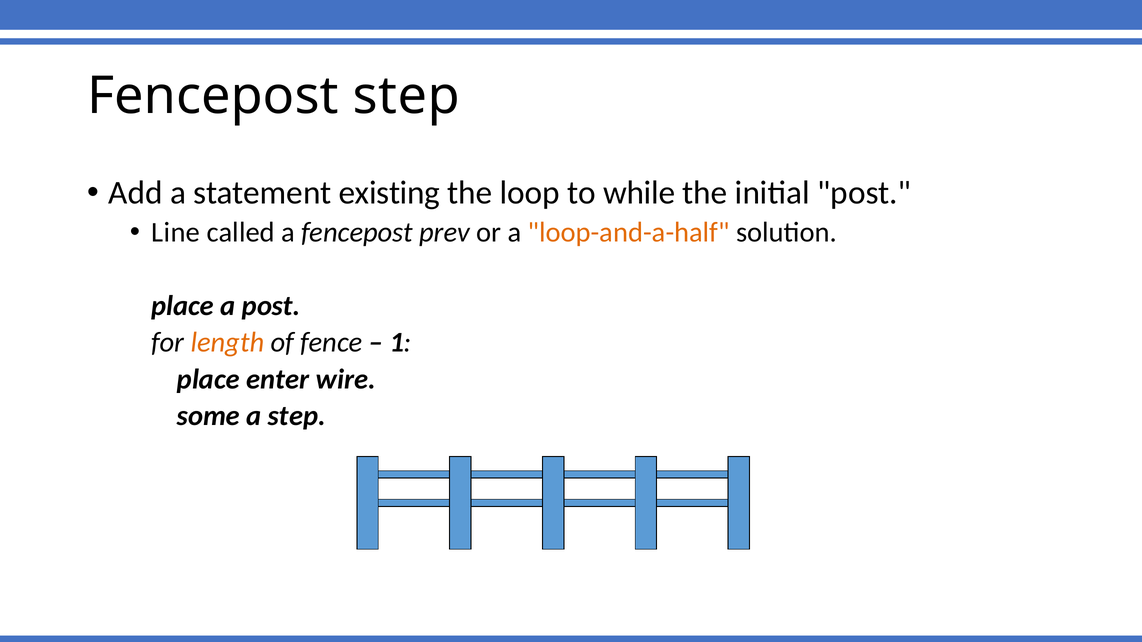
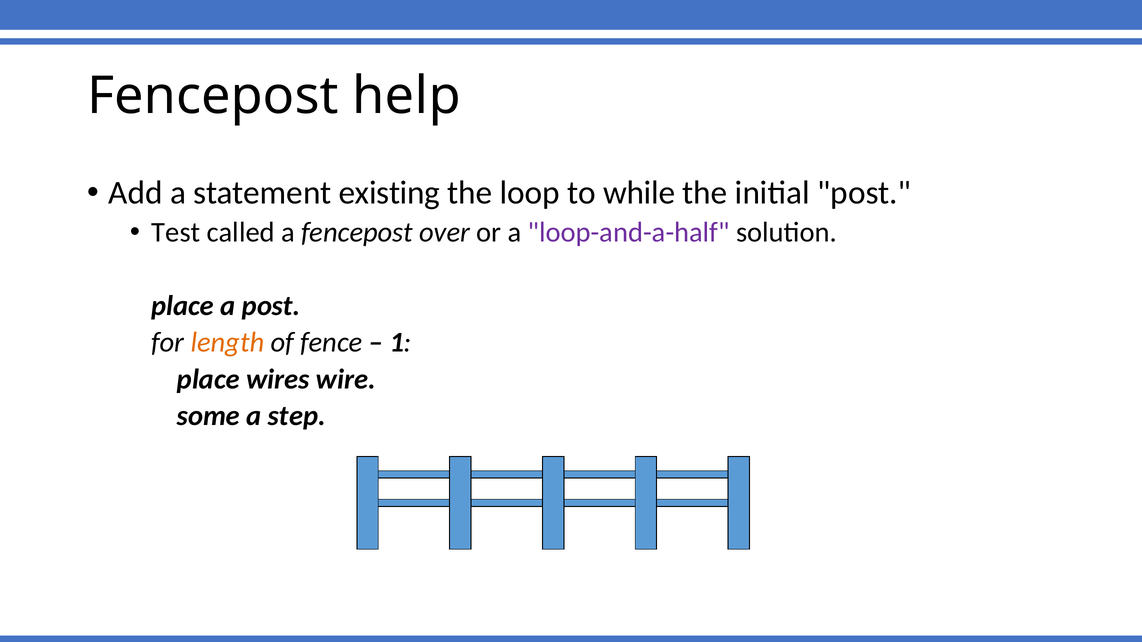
Fencepost step: step -> help
Line: Line -> Test
prev: prev -> over
loop-and-a-half colour: orange -> purple
enter: enter -> wires
